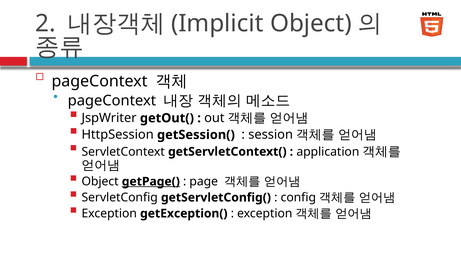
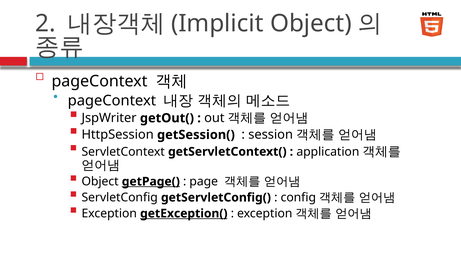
getException( underline: none -> present
